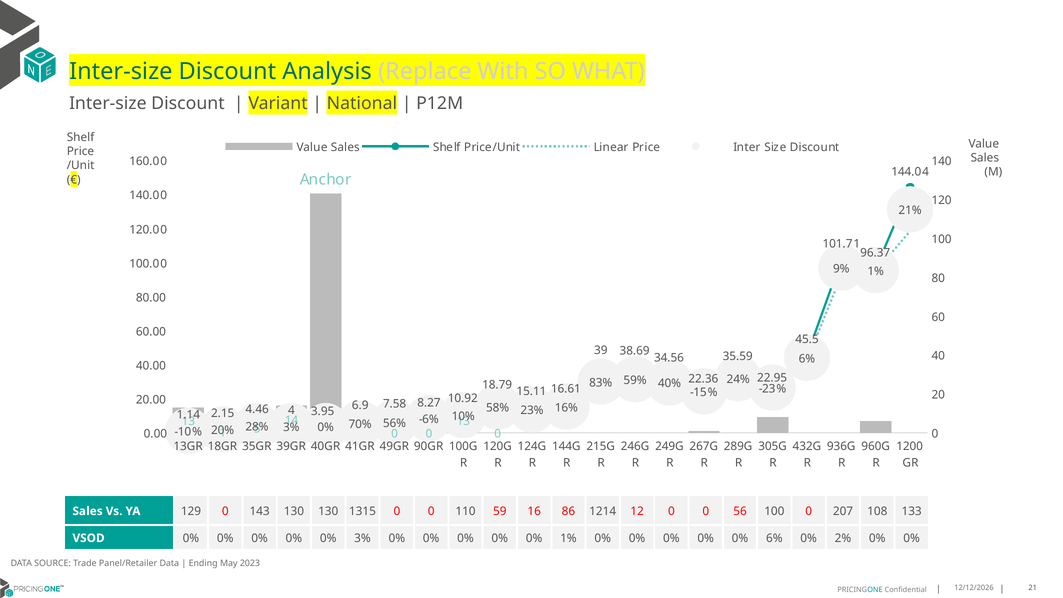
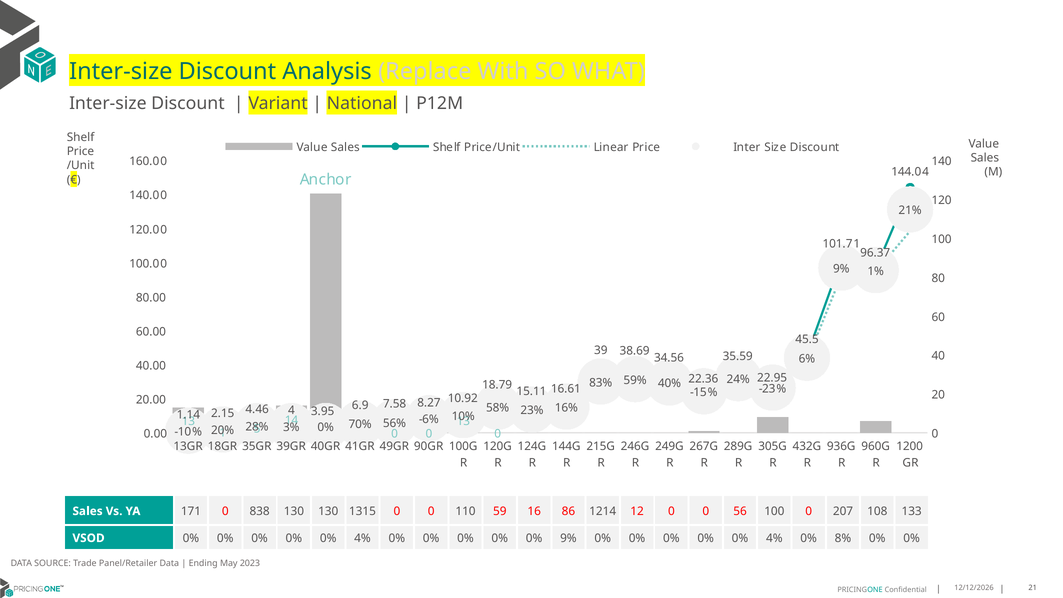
129: 129 -> 171
143: 143 -> 838
3% at (362, 539): 3% -> 4%
0% 1%: 1% -> 9%
6% at (774, 539): 6% -> 4%
2%: 2% -> 8%
